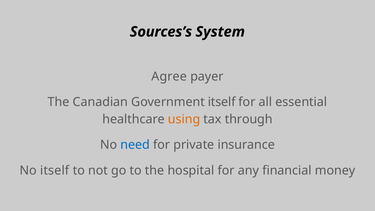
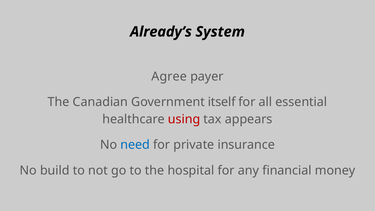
Sources’s: Sources’s -> Already’s
using colour: orange -> red
through: through -> appears
No itself: itself -> build
